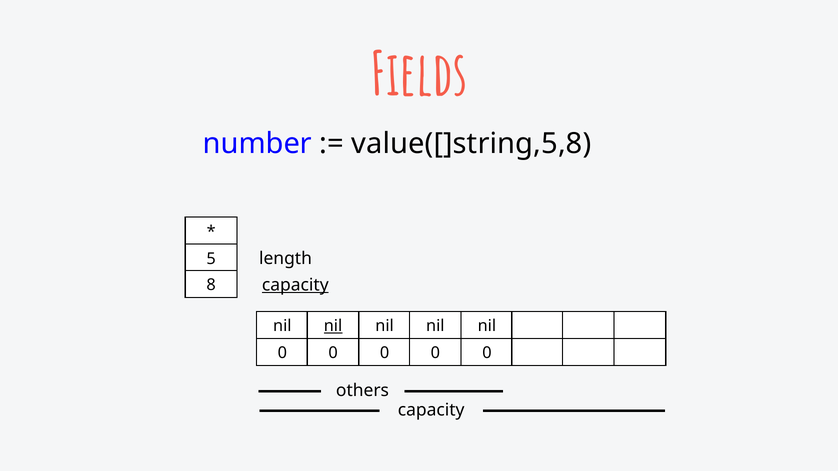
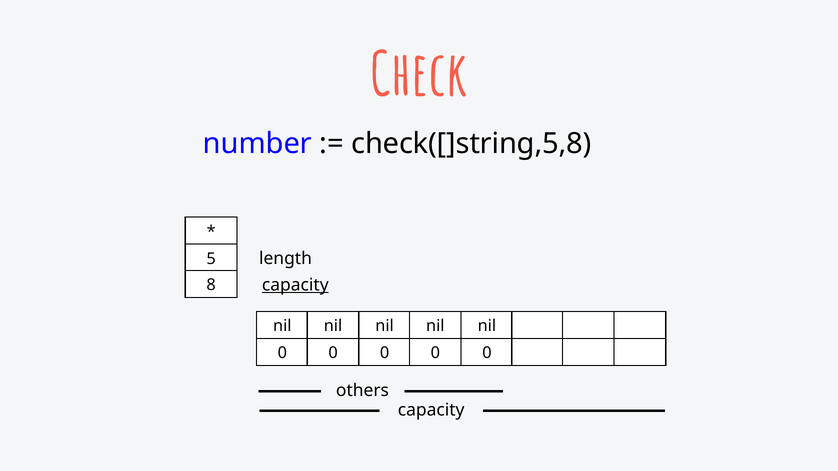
Fields: Fields -> Check
value([]string,5,8: value([]string,5,8 -> check([]string,5,8
nil at (333, 326) underline: present -> none
